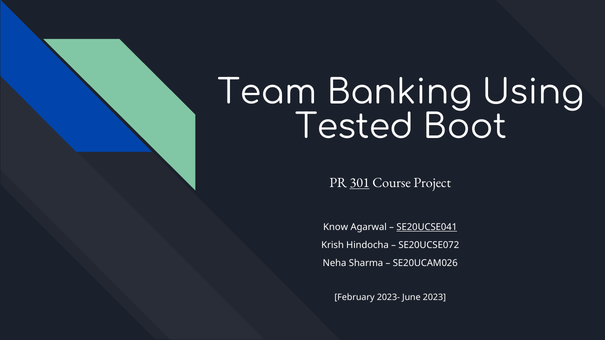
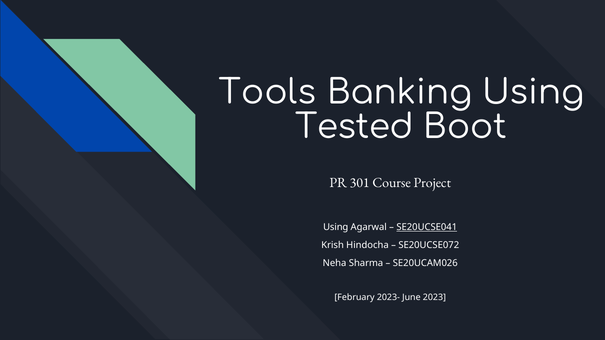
Team: Team -> Tools
301 underline: present -> none
Know at (336, 227): Know -> Using
